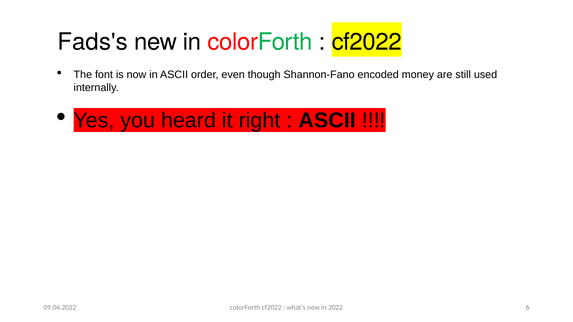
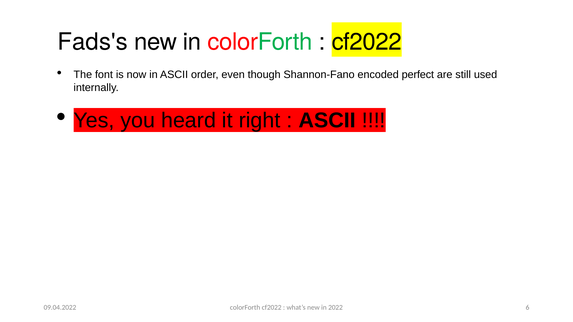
money: money -> perfect
